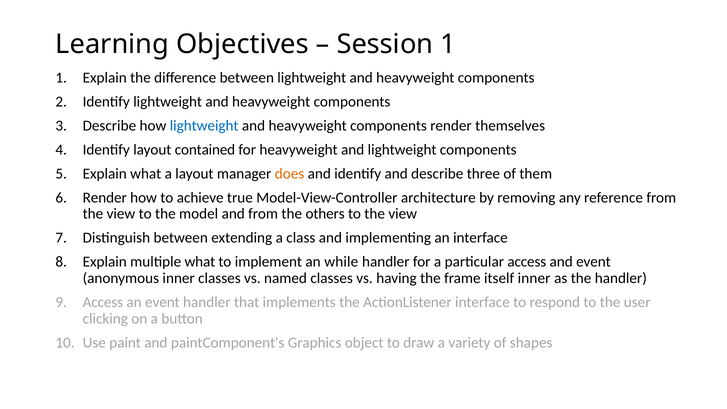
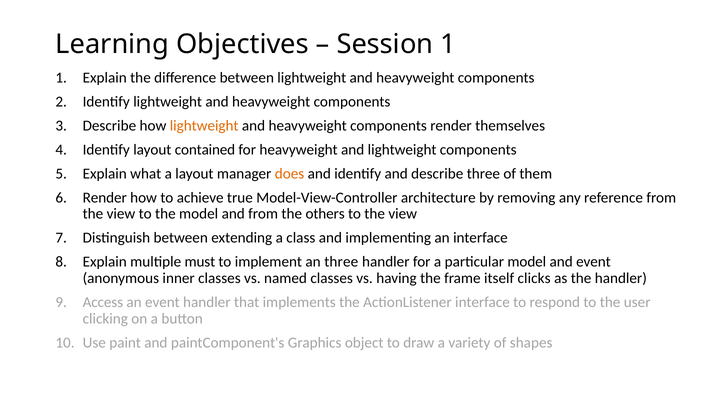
lightweight at (204, 126) colour: blue -> orange
multiple what: what -> must
an while: while -> three
particular access: access -> model
itself inner: inner -> clicks
